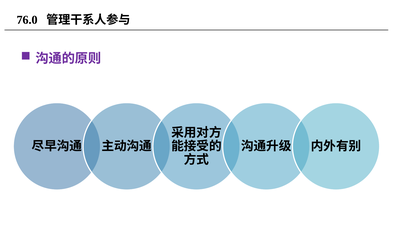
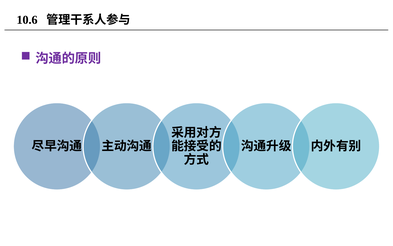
76.0: 76.0 -> 10.6
